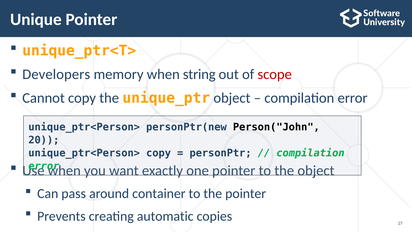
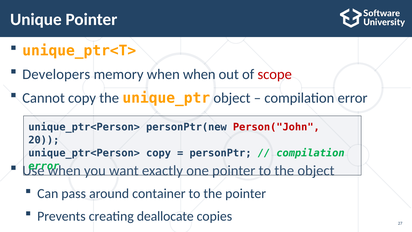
when string: string -> when
Person("John colour: black -> red
automatic: automatic -> deallocate
